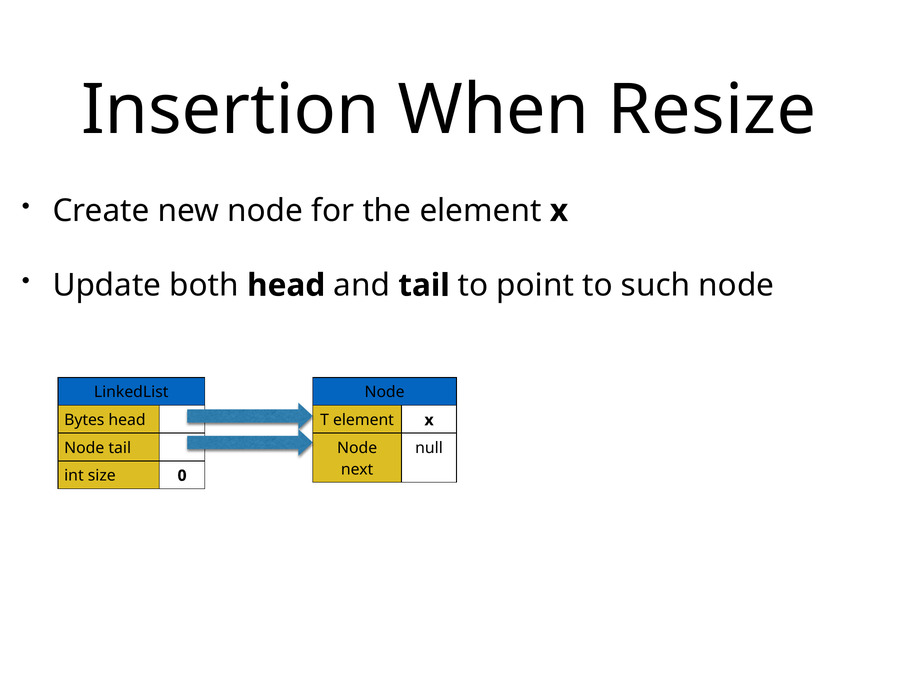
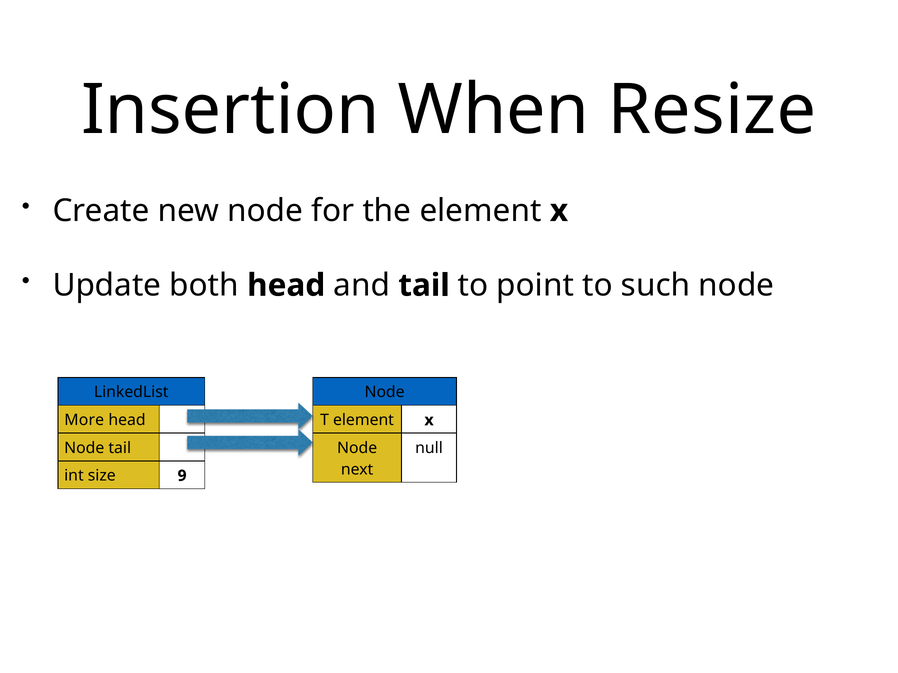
Bytes: Bytes -> More
0: 0 -> 9
